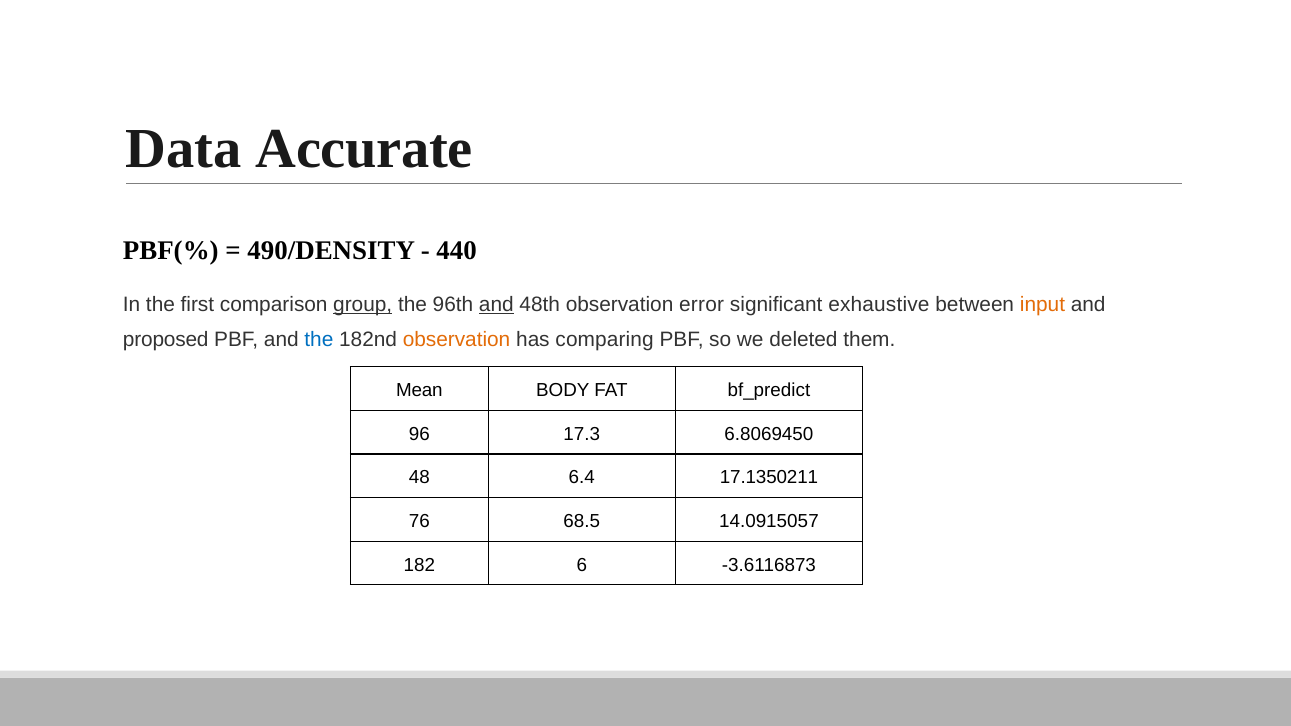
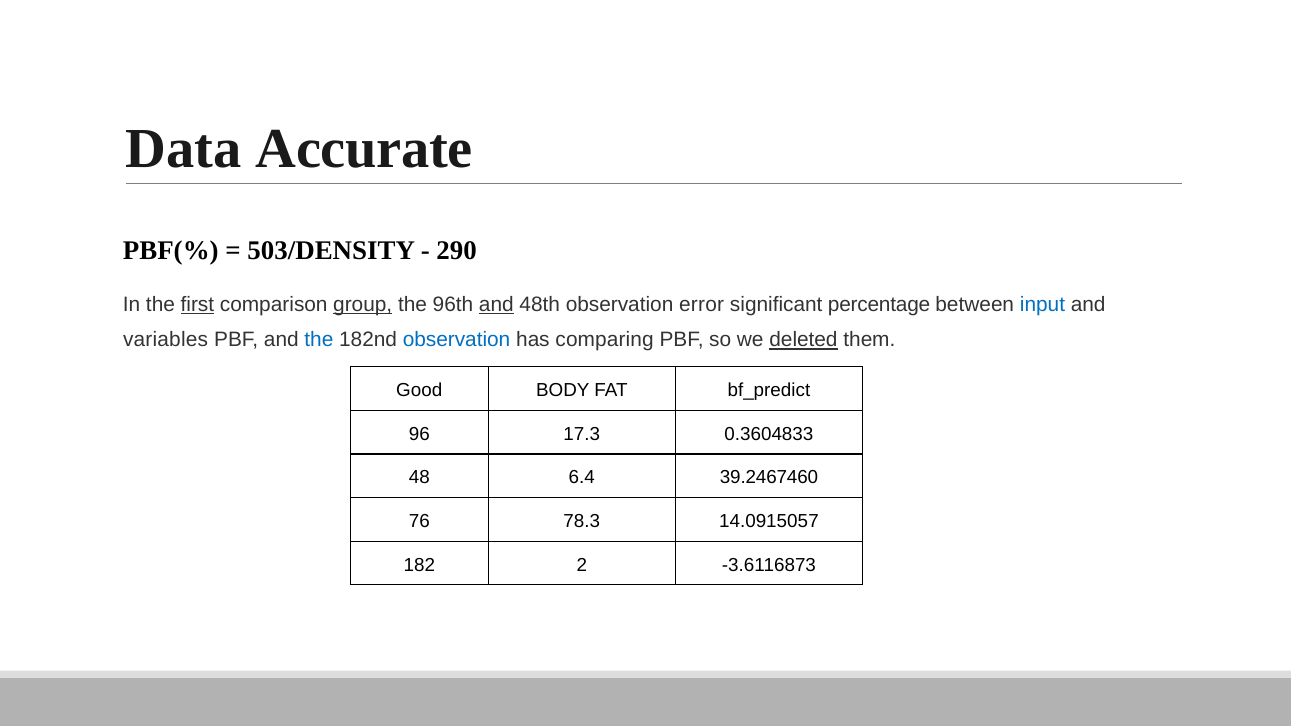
490/DENSITY: 490/DENSITY -> 503/DENSITY
440: 440 -> 290
first underline: none -> present
exhaustive: exhaustive -> percentage
input colour: orange -> blue
proposed: proposed -> variables
observation at (457, 340) colour: orange -> blue
deleted underline: none -> present
Mean: Mean -> Good
6.8069450: 6.8069450 -> 0.3604833
17.1350211: 17.1350211 -> 39.2467460
68.5: 68.5 -> 78.3
6: 6 -> 2
